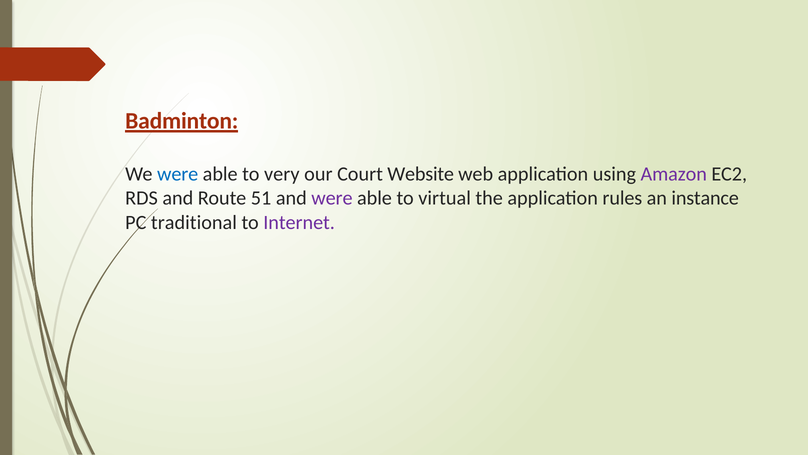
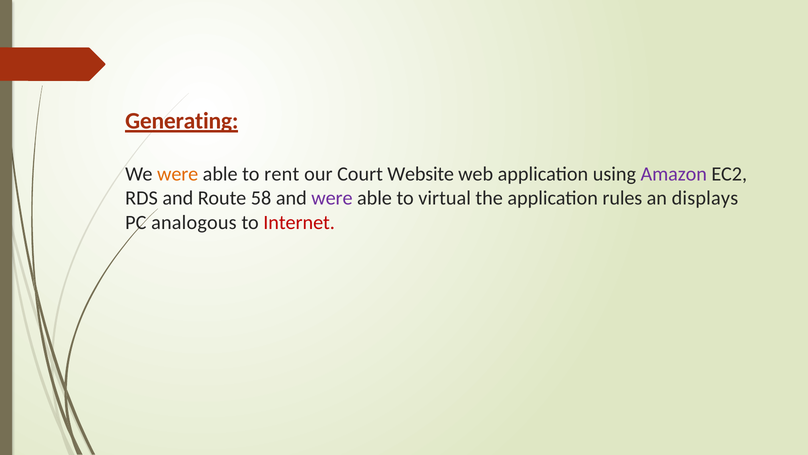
Badminton: Badminton -> Generating
were at (178, 174) colour: blue -> orange
very: very -> rent
51: 51 -> 58
instance: instance -> displays
traditional: traditional -> analogous
Internet colour: purple -> red
